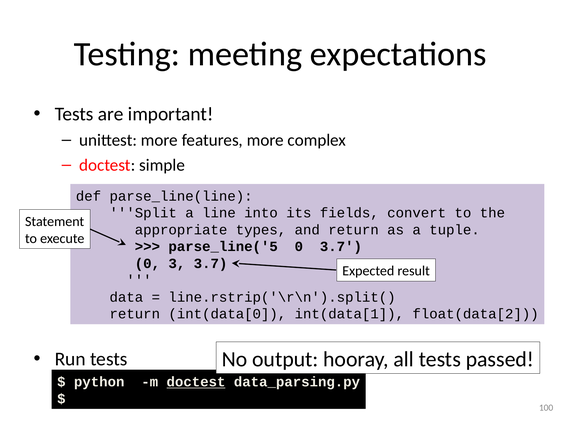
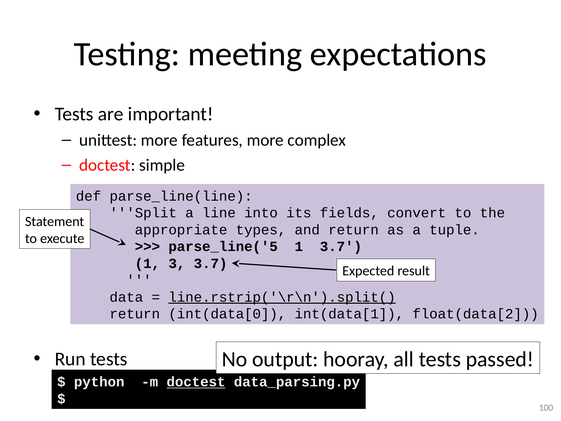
parse_line('5 0: 0 -> 1
0 at (147, 263): 0 -> 1
line.rstrip('\r\n').split( underline: none -> present
